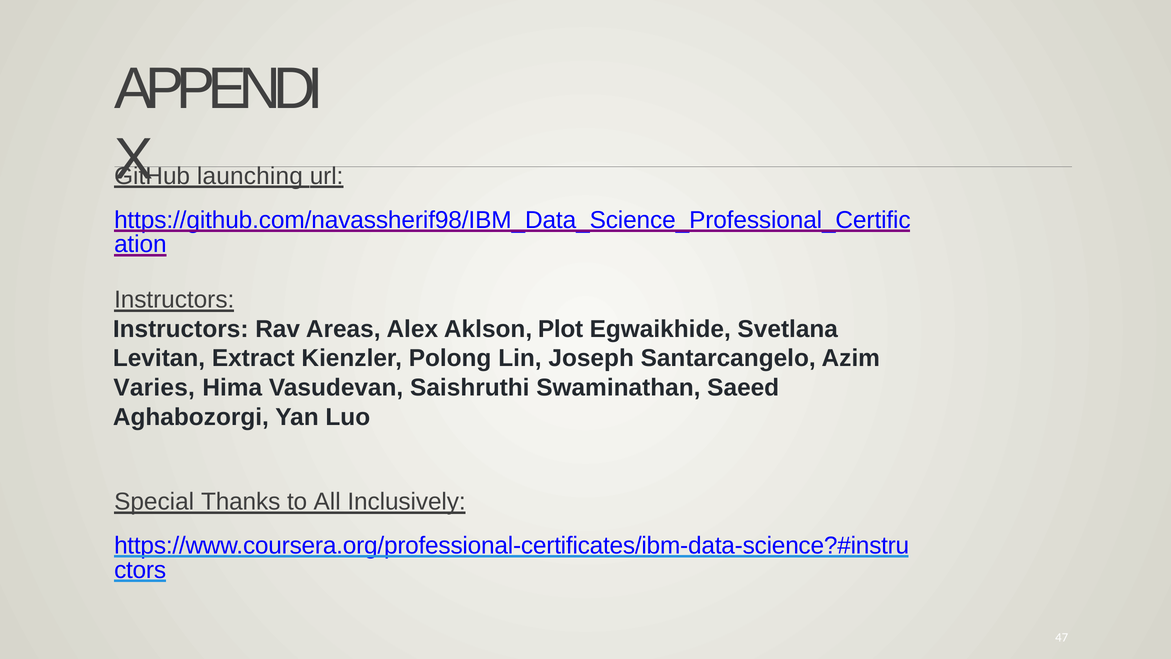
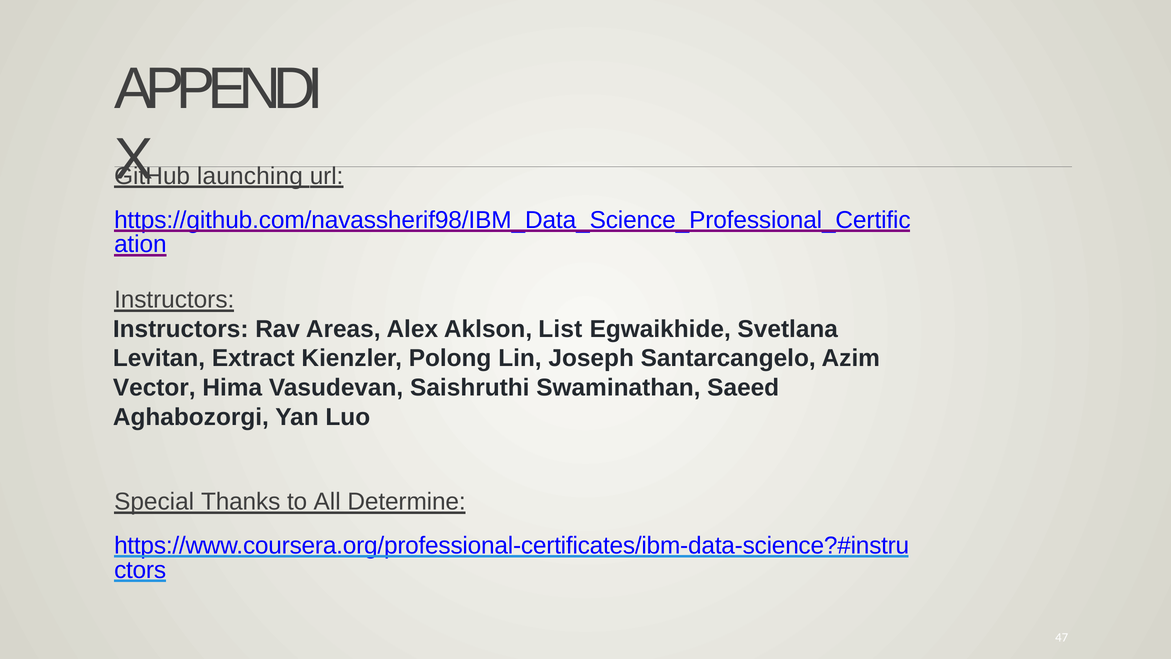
Plot: Plot -> List
Varies: Varies -> Vector
Inclusively: Inclusively -> Determine
